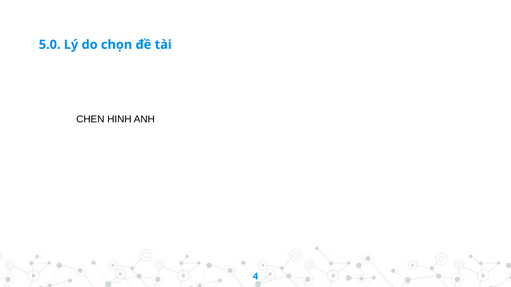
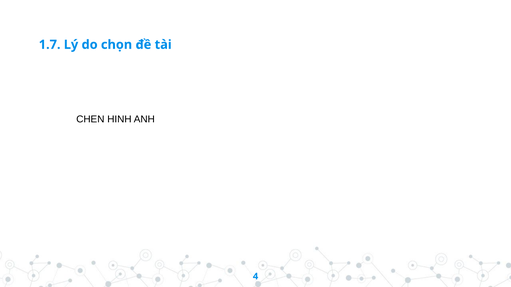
5.0: 5.0 -> 1.7
